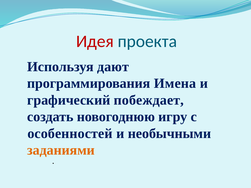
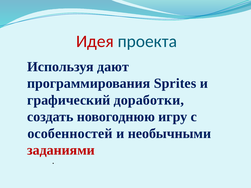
Имена: Имена -> Sprites
побеждает: побеждает -> доработки
заданиями colour: orange -> red
